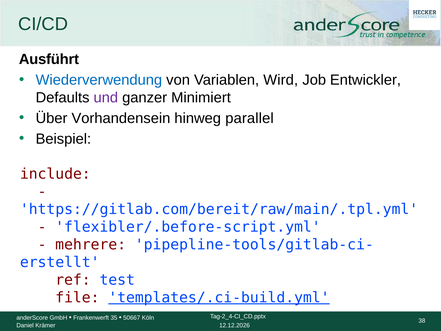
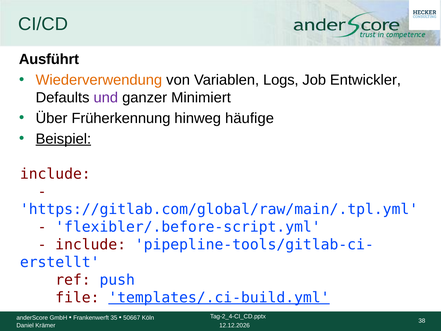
Wiederverwendung colour: blue -> orange
Wird: Wird -> Logs
Vorhandensein: Vorhandensein -> Früherkennung
parallel: parallel -> häufige
Beispiel underline: none -> present
https://gitlab.com/bereit/raw/main/.tpl.yml: https://gitlab.com/bereit/raw/main/.tpl.yml -> https://gitlab.com/global/raw/main/.tpl.yml
mehrere at (91, 244): mehrere -> include
test: test -> push
